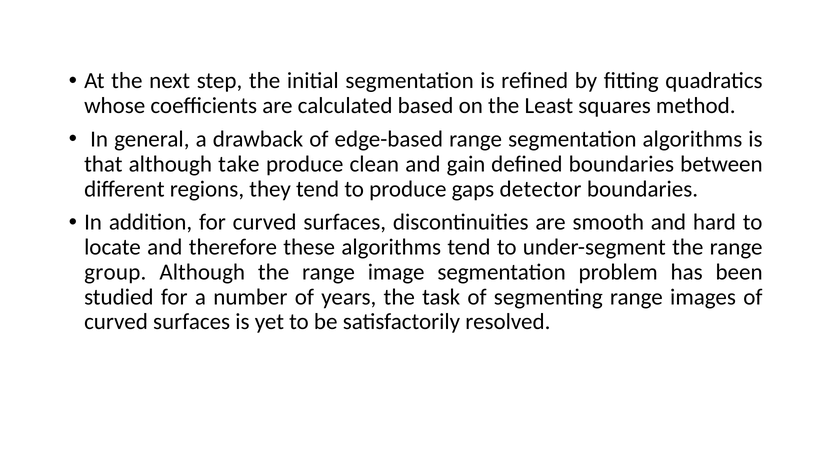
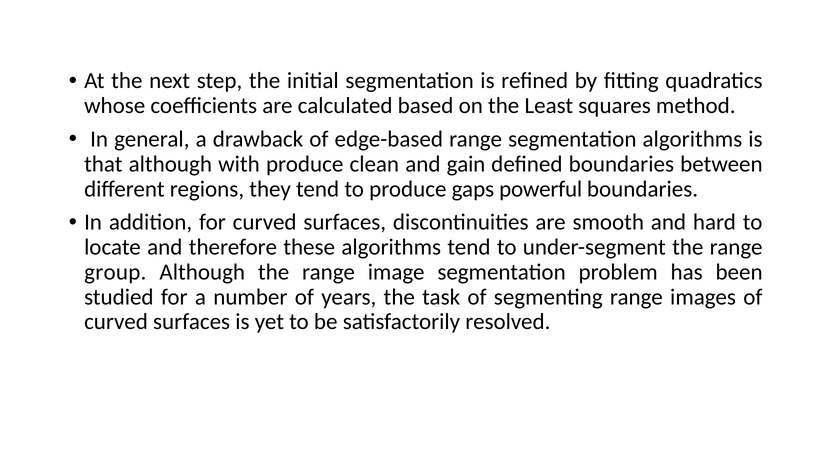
take: take -> with
detector: detector -> powerful
